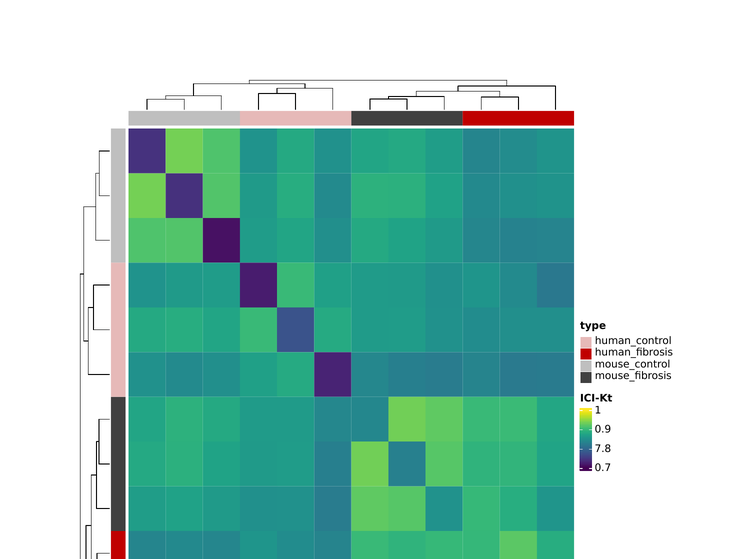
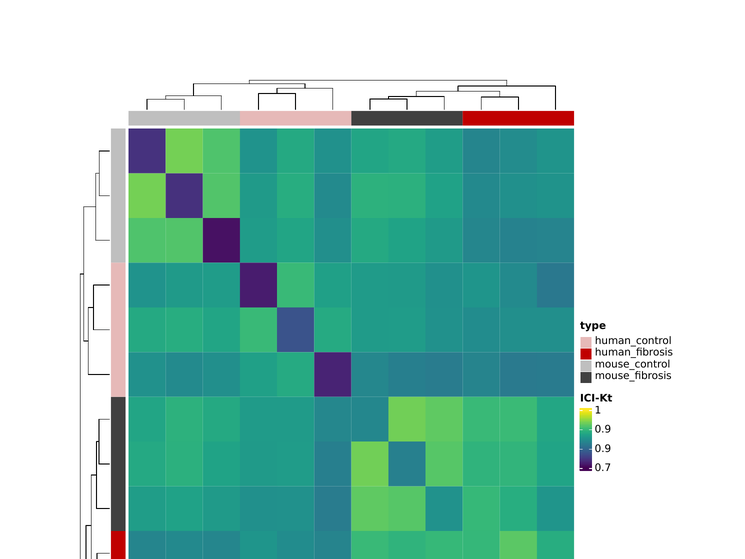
7.8 at (603, 448): 7.8 -> 0.9
